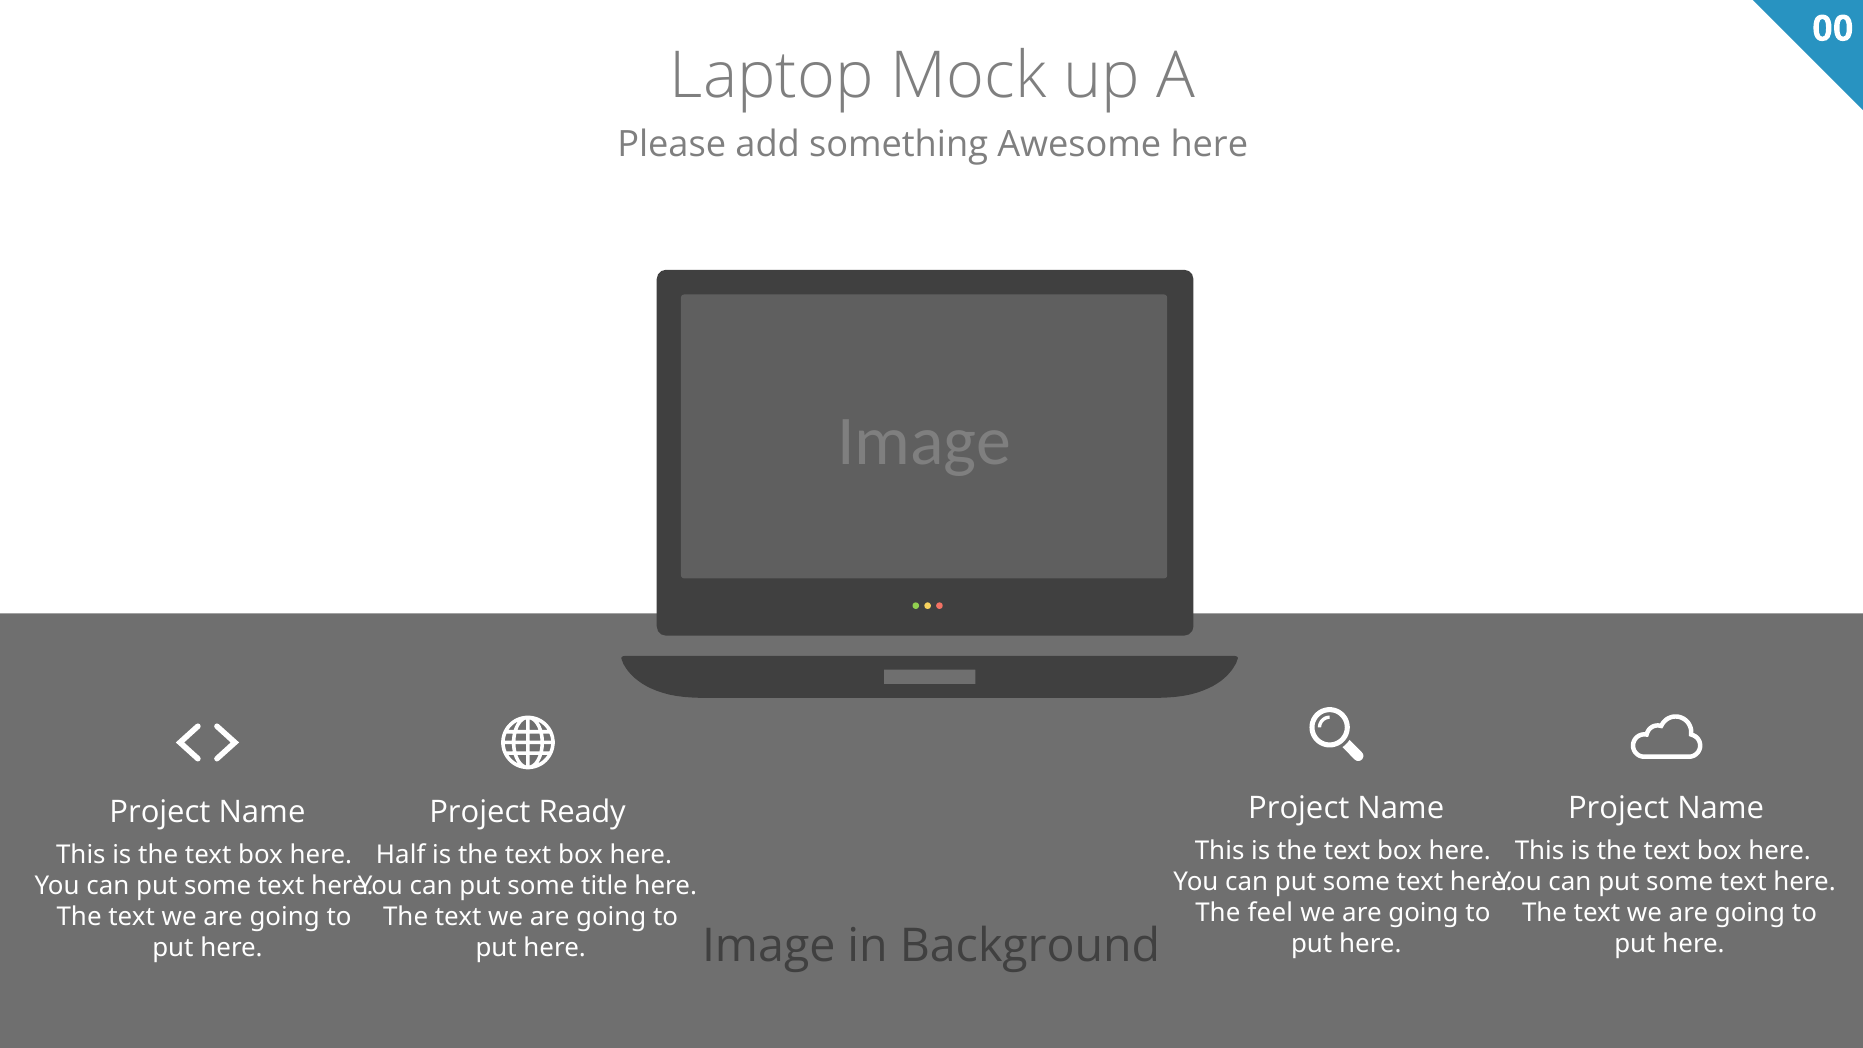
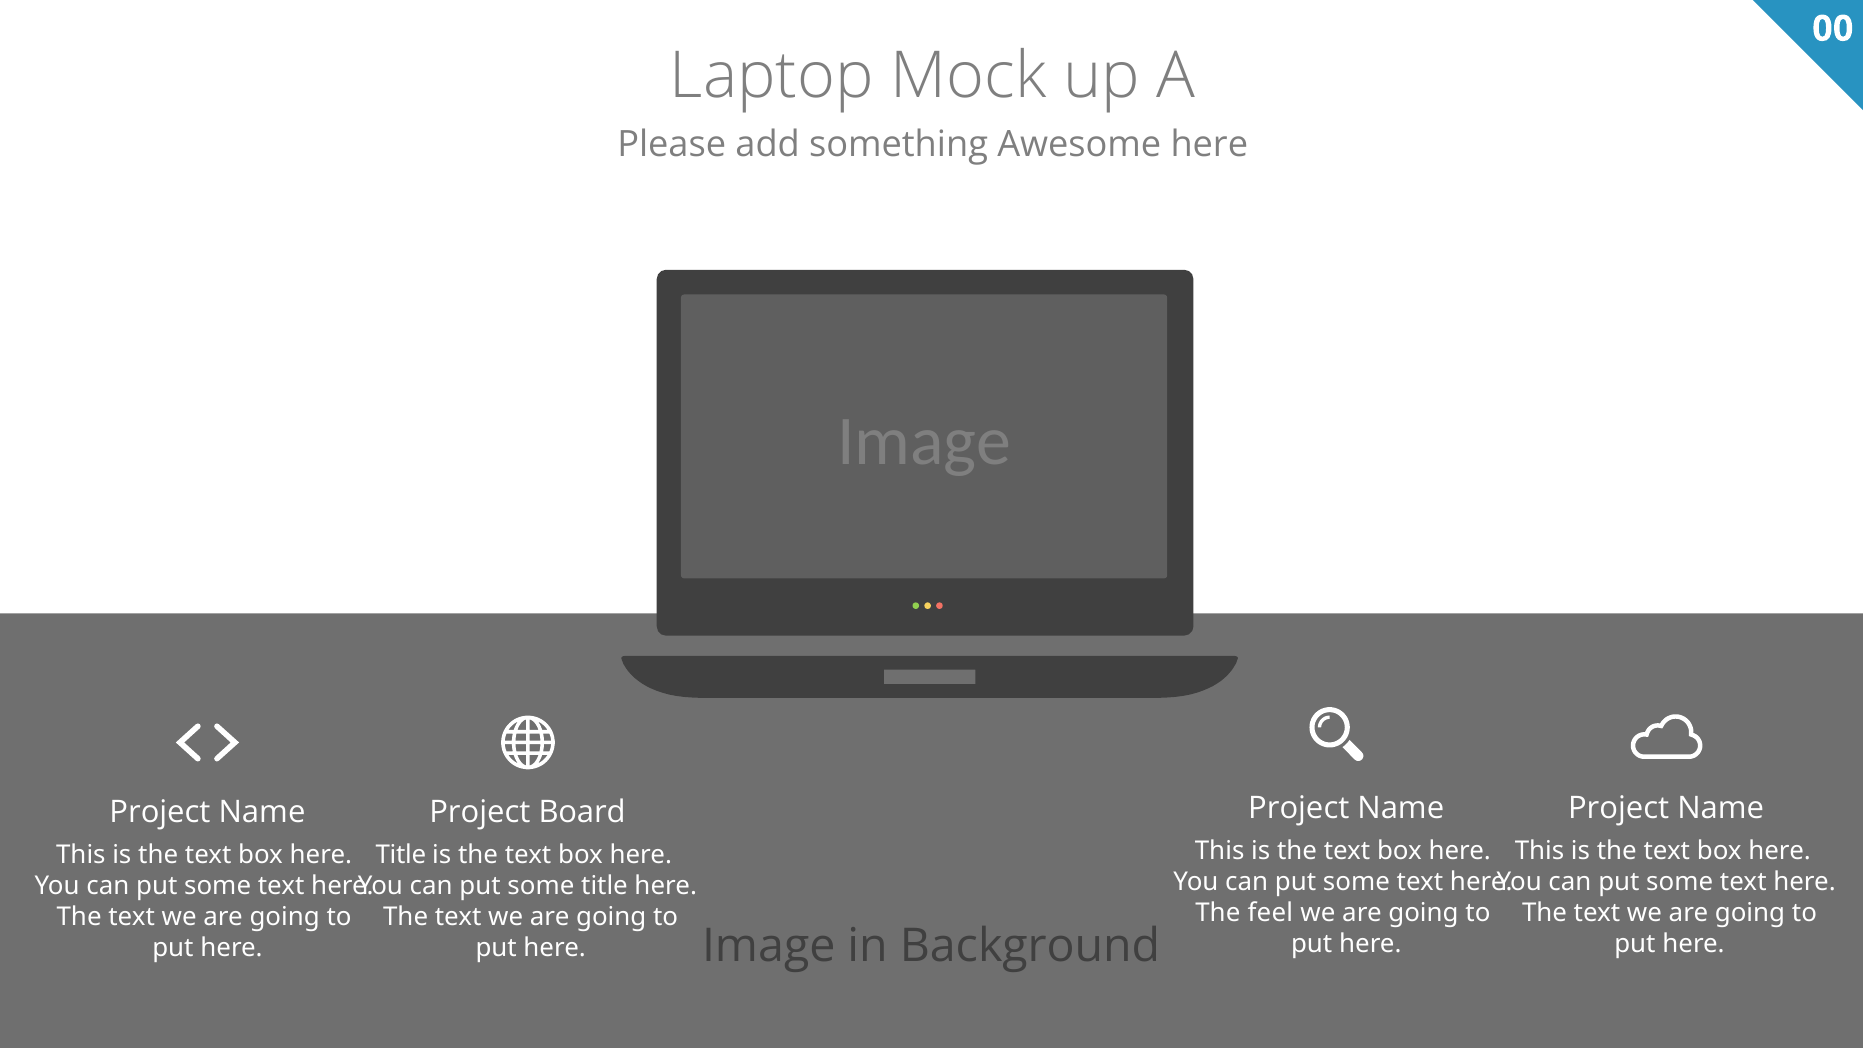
Ready: Ready -> Board
Half at (401, 855): Half -> Title
